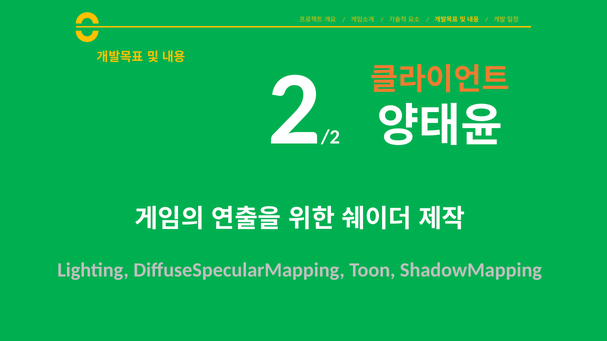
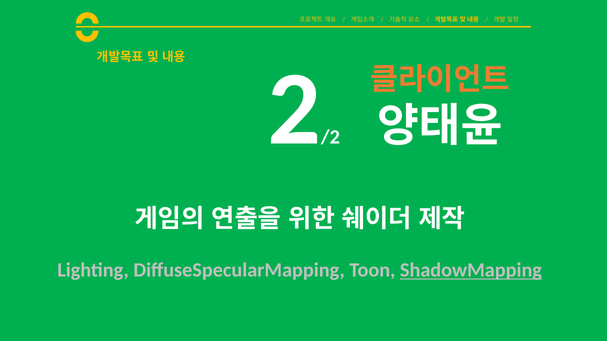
ShadowMapping underline: none -> present
